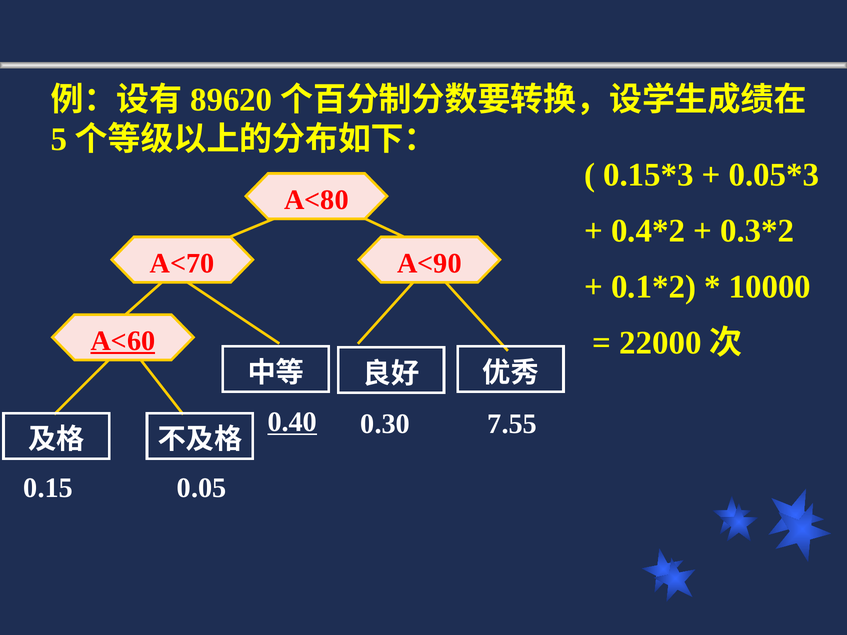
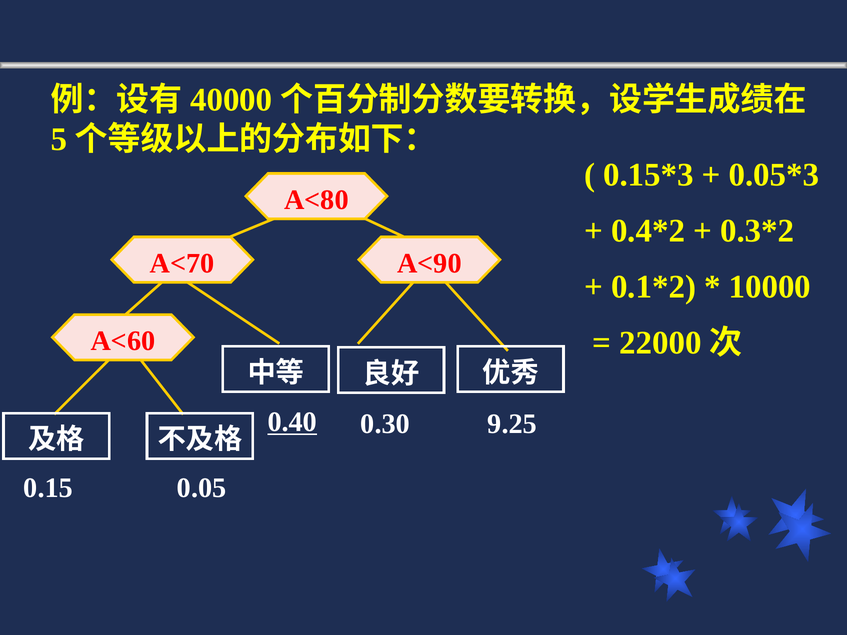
89620: 89620 -> 40000
A<60 underline: present -> none
7.55: 7.55 -> 9.25
